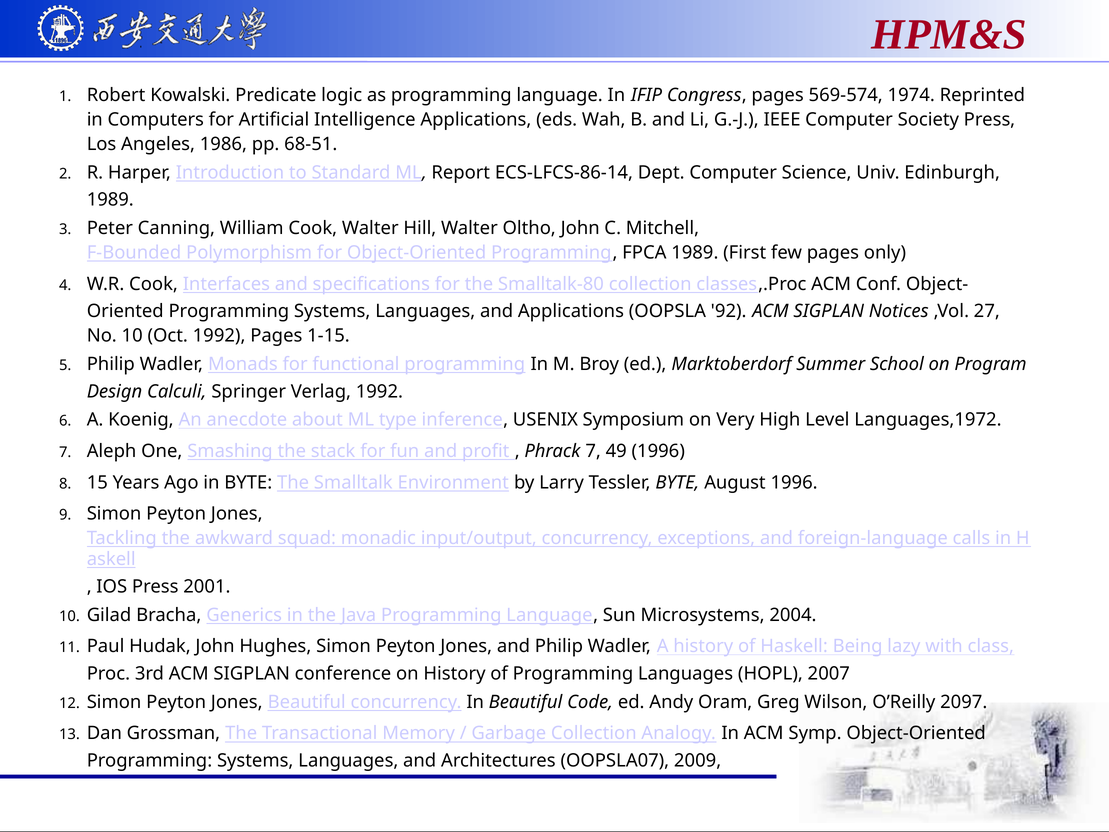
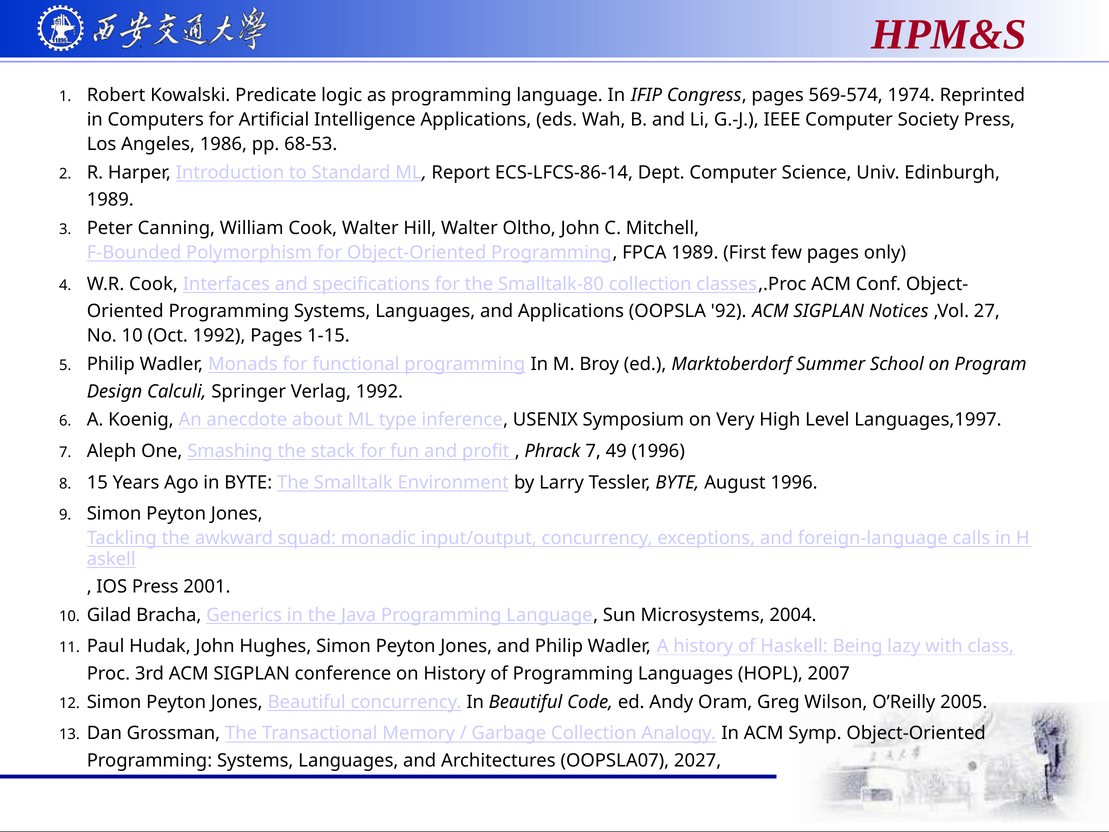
68-51: 68-51 -> 68-53
Languages,1972: Languages,1972 -> Languages,1997
2097: 2097 -> 2005
2009: 2009 -> 2027
